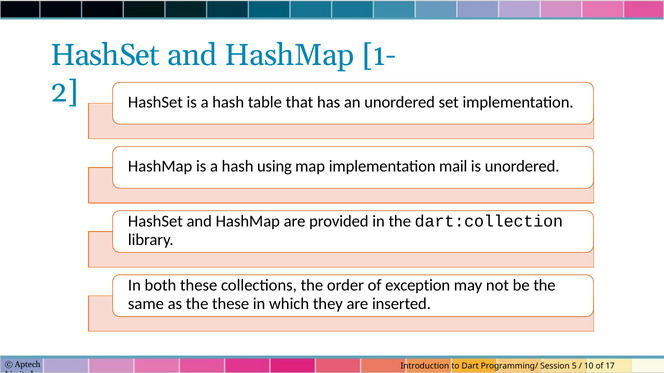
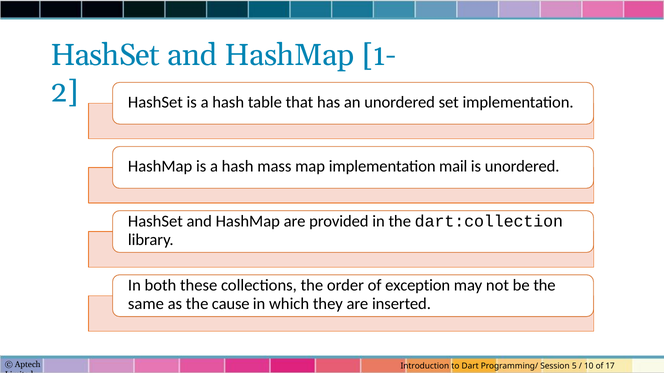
using: using -> mass
the these: these -> cause
